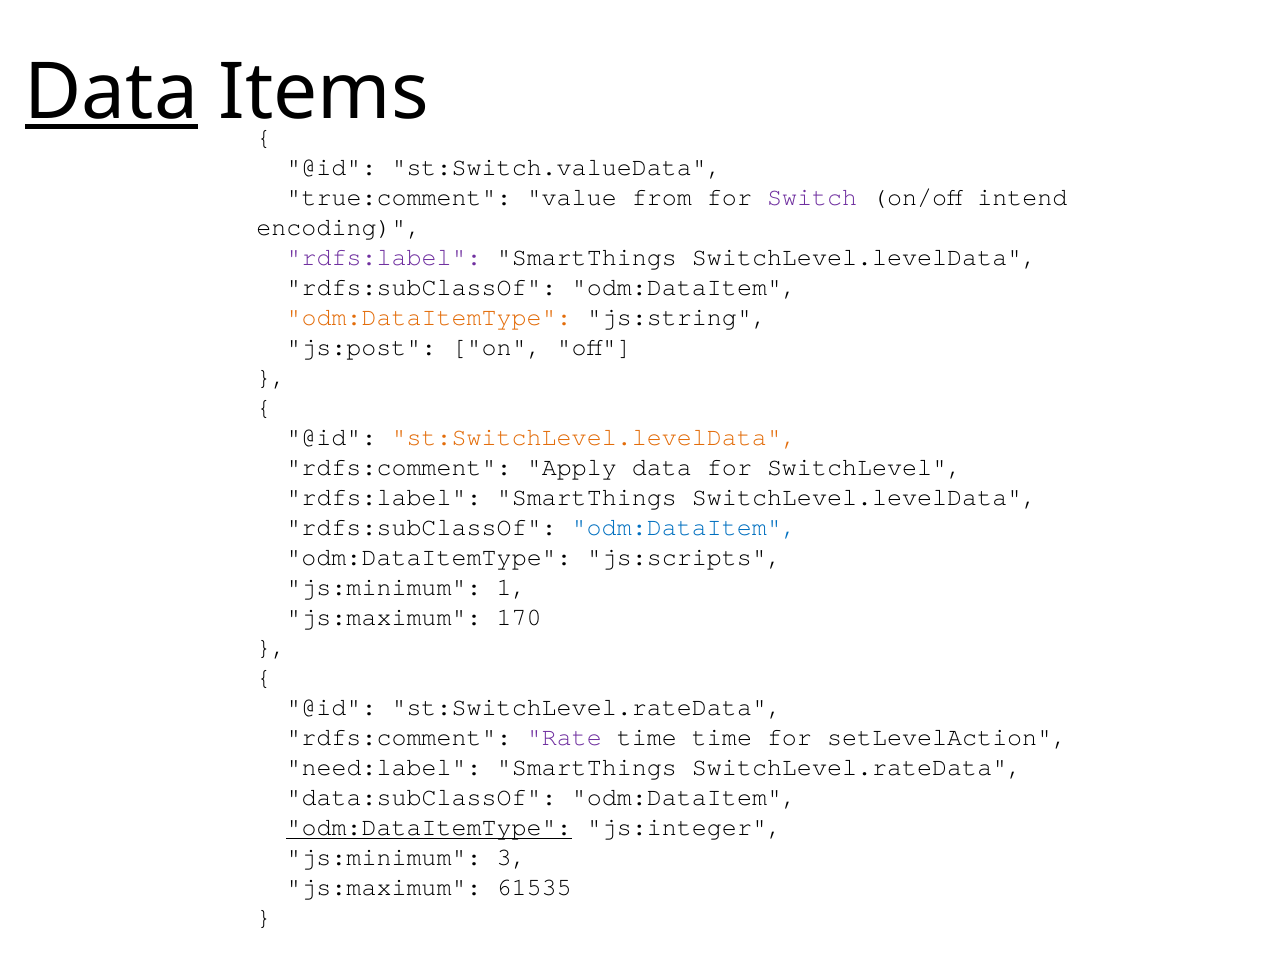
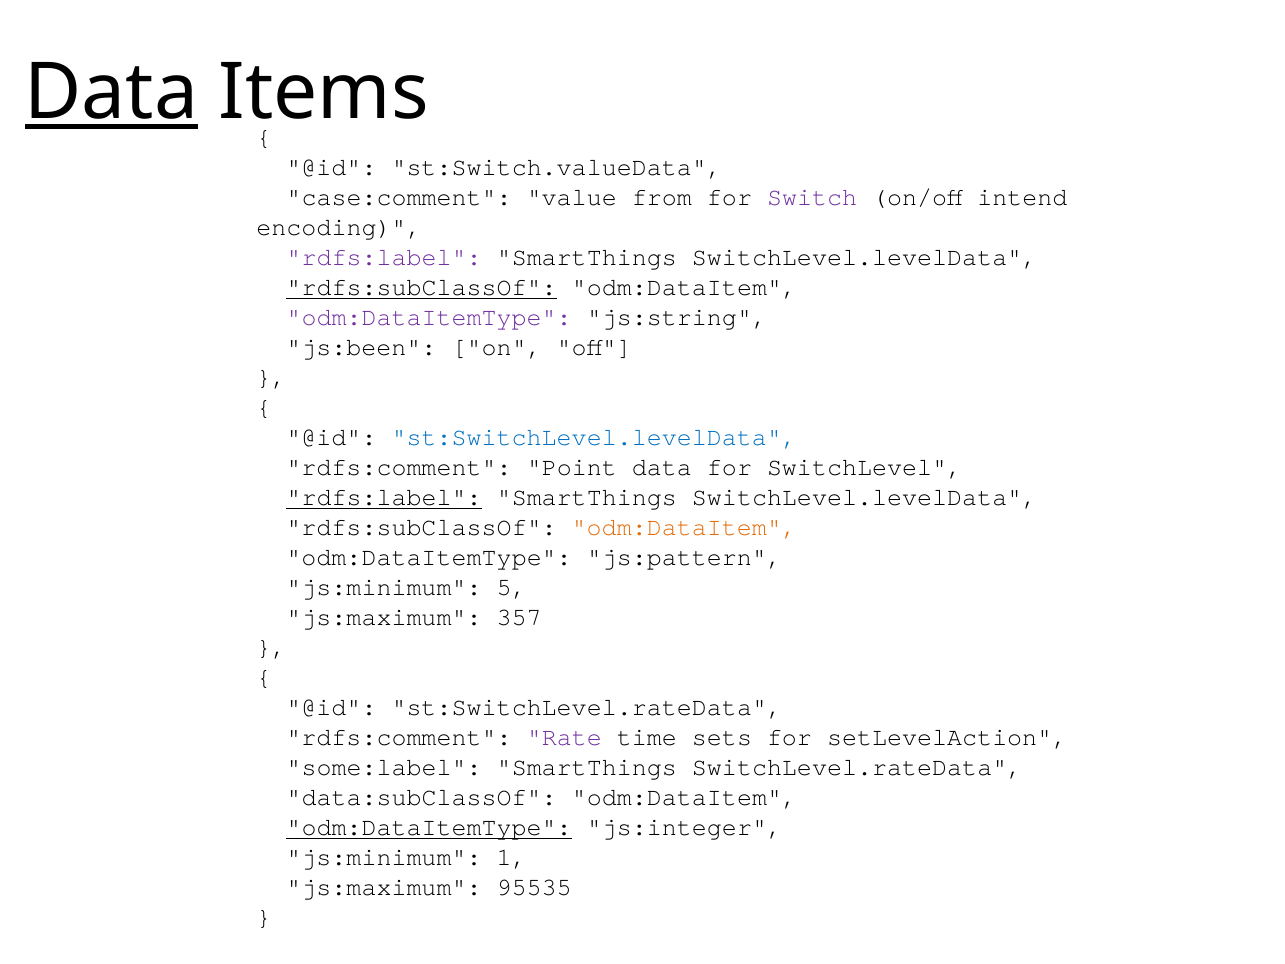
true:comment: true:comment -> case:comment
rdfs:subClassOf at (422, 288) underline: none -> present
odm:DataItemType at (429, 318) colour: orange -> purple
js:post: js:post -> js:been
st:SwitchLevel.levelData colour: orange -> blue
Apply: Apply -> Point
rdfs:label at (384, 498) underline: none -> present
odm:DataItem at (684, 528) colour: blue -> orange
js:scripts: js:scripts -> js:pattern
1: 1 -> 5
170: 170 -> 357
time time: time -> sets
need:label: need:label -> some:label
3: 3 -> 1
61535: 61535 -> 95535
